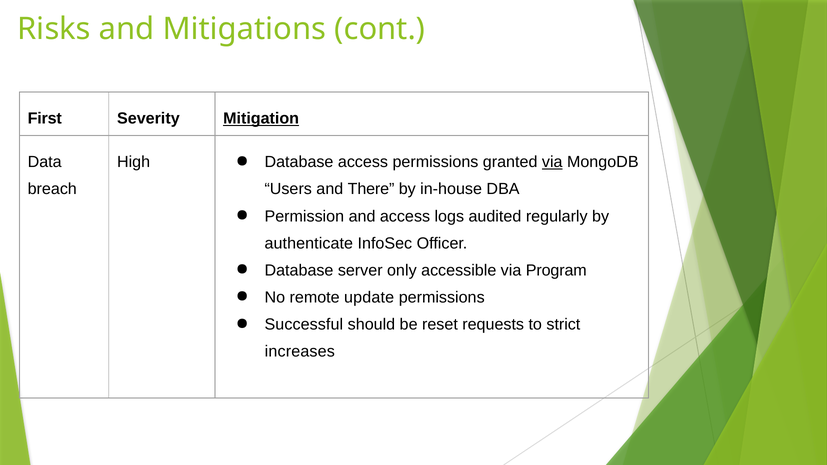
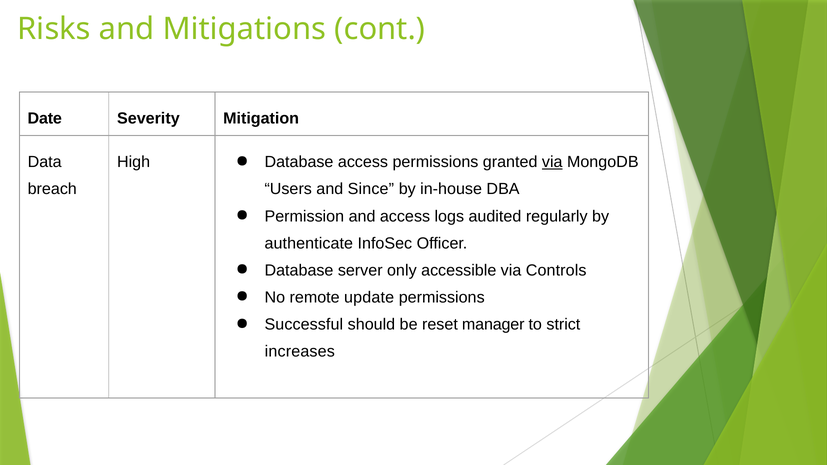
First: First -> Date
Mitigation underline: present -> none
There: There -> Since
Program: Program -> Controls
requests: requests -> manager
